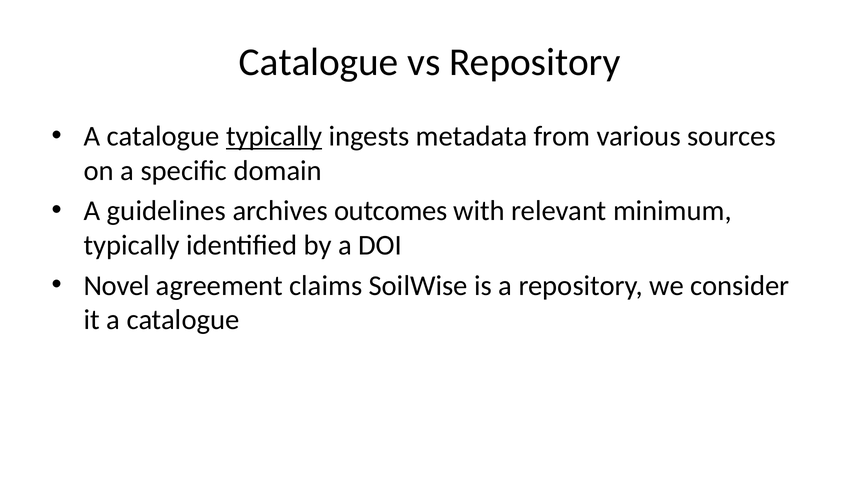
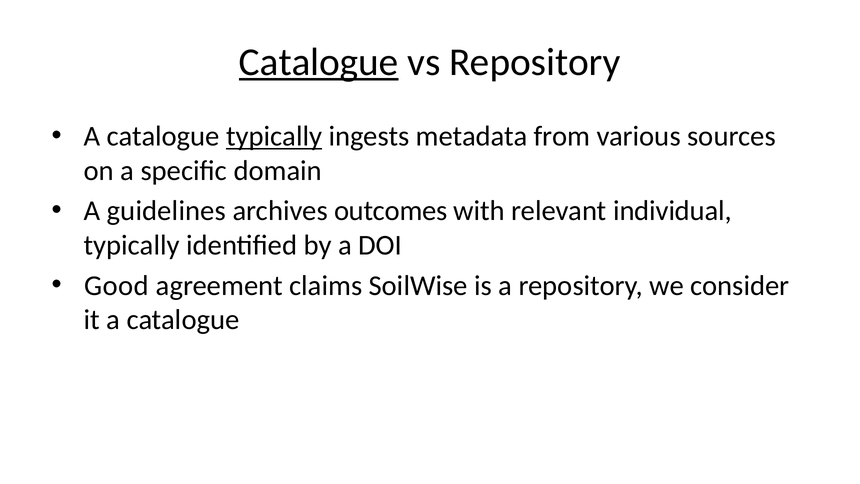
Catalogue at (319, 62) underline: none -> present
minimum: minimum -> individual
Novel: Novel -> Good
